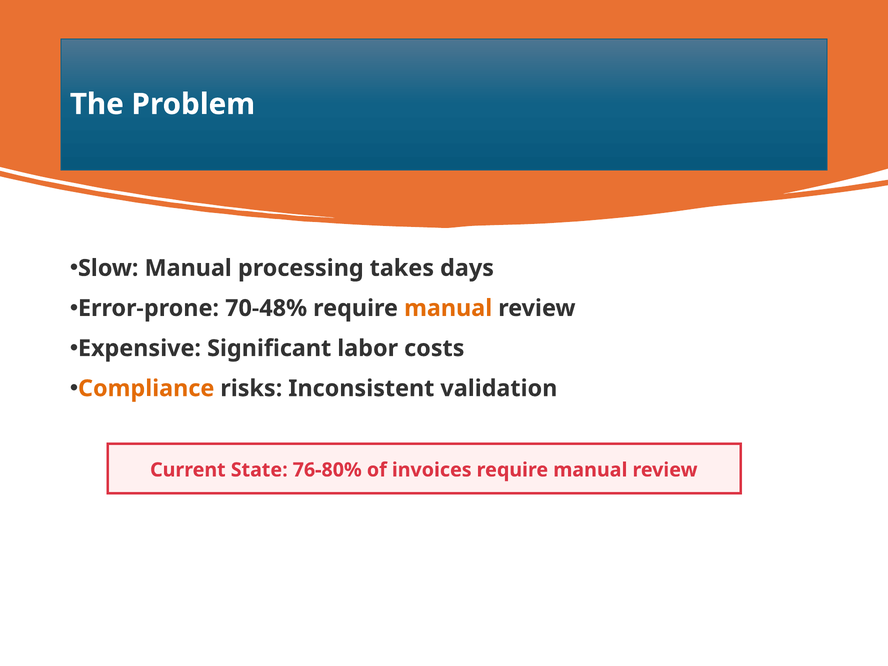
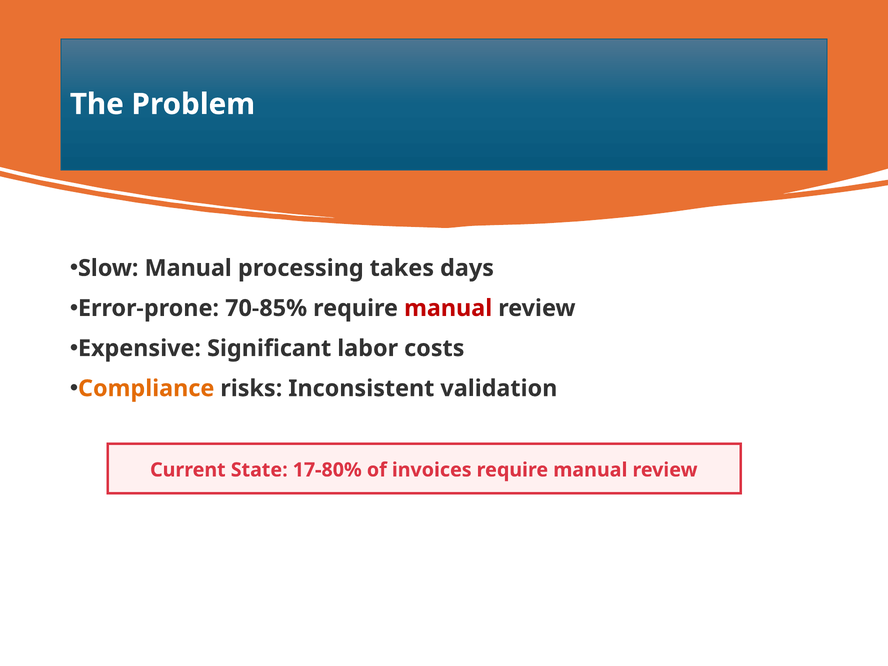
70-48%: 70-48% -> 70-85%
manual at (448, 308) colour: orange -> red
76-80%: 76-80% -> 17-80%
